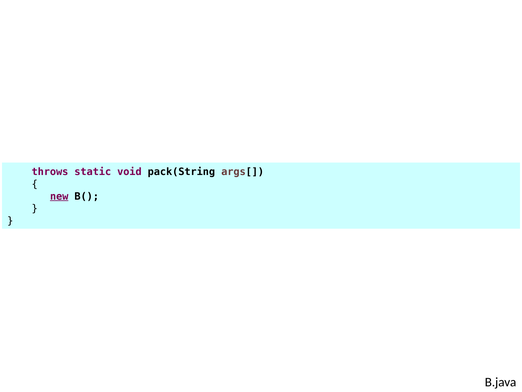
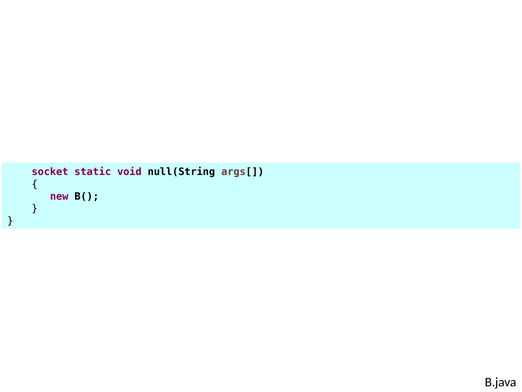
throws: throws -> socket
pack(String: pack(String -> null(String
new underline: present -> none
